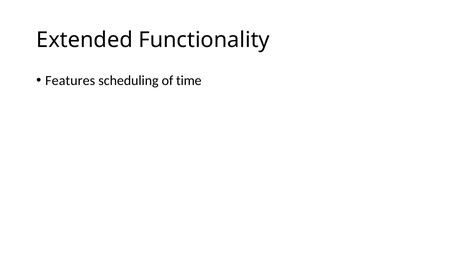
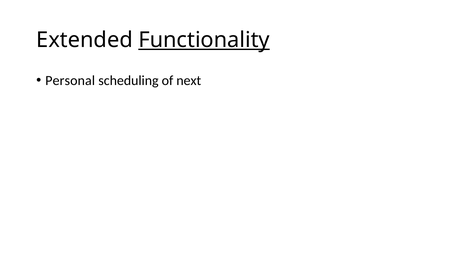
Functionality underline: none -> present
Features: Features -> Personal
time: time -> next
